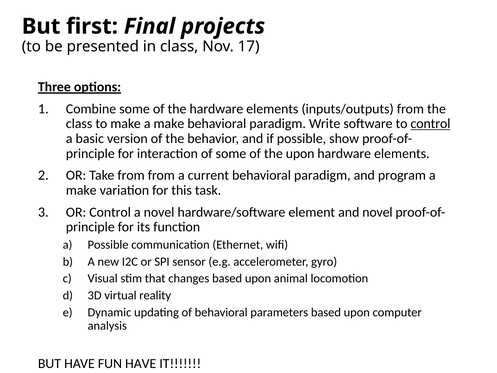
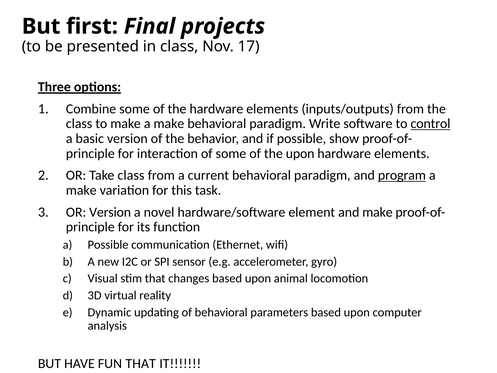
Take from: from -> class
program underline: none -> present
OR Control: Control -> Version
and novel: novel -> make
FUN HAVE: HAVE -> THAT
